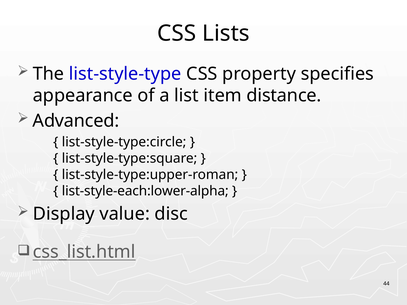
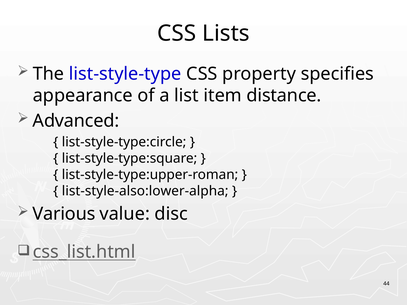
list-style-each:lower-alpha: list-style-each:lower-alpha -> list-style-also:lower-alpha
Display: Display -> Various
